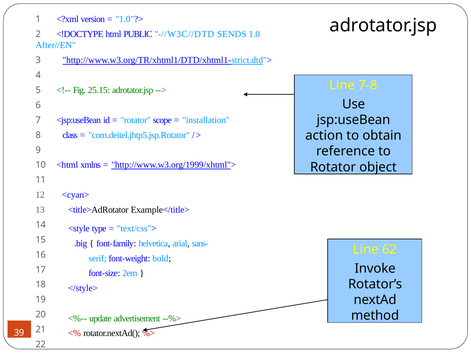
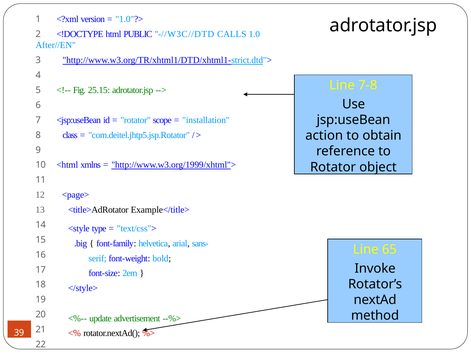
SENDS: SENDS -> CALLS
<cyan>: <cyan> -> <page>
62: 62 -> 65
